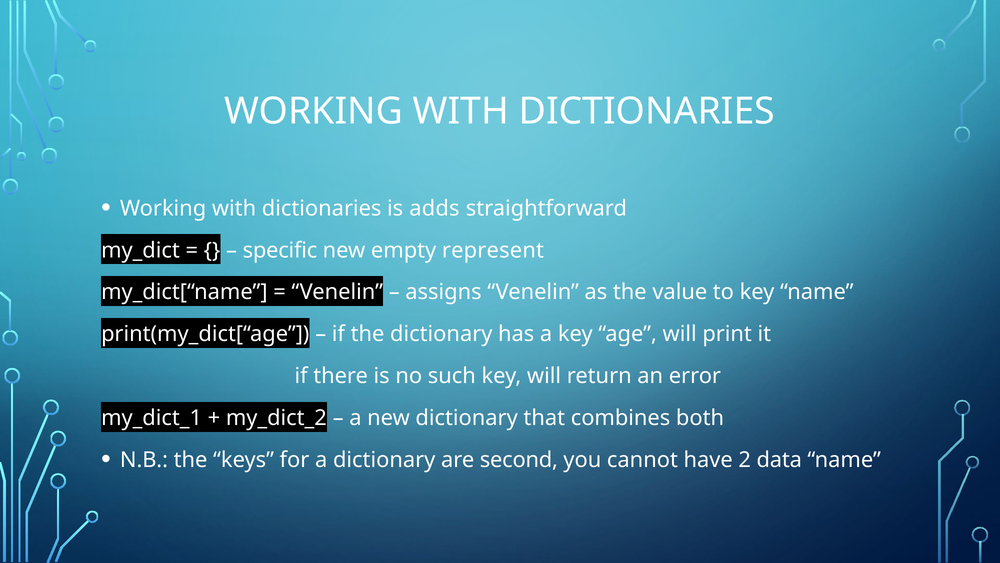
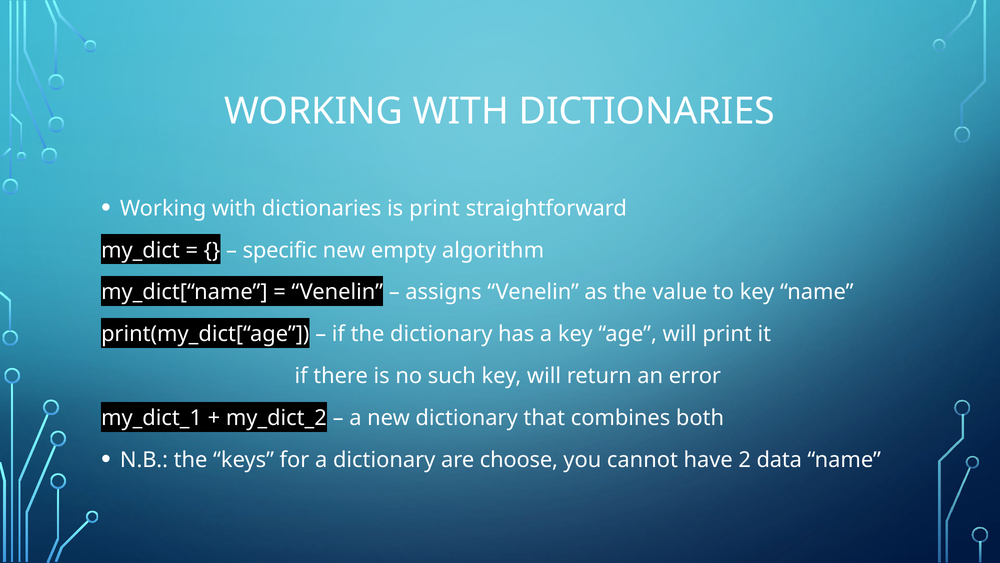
is adds: adds -> print
represent: represent -> algorithm
second: second -> choose
